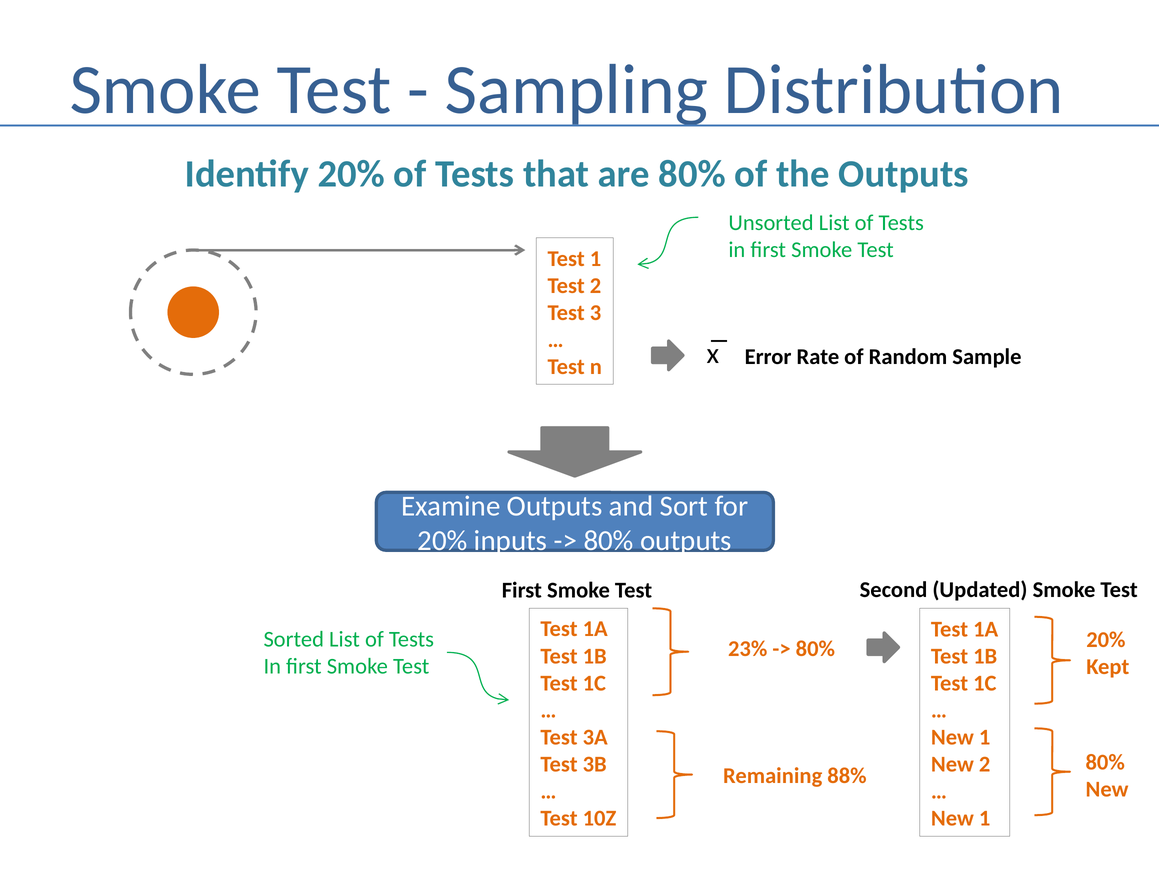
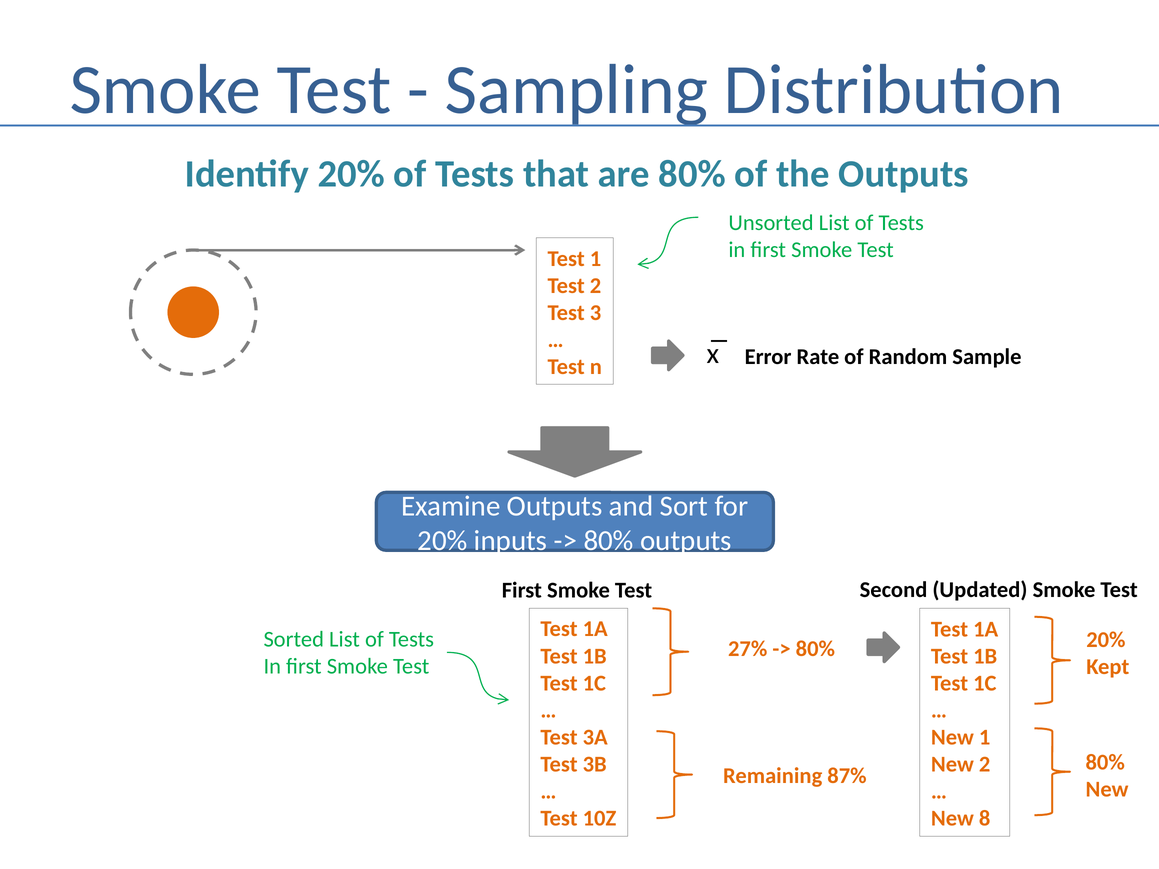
23%: 23% -> 27%
88%: 88% -> 87%
1 at (985, 819): 1 -> 8
